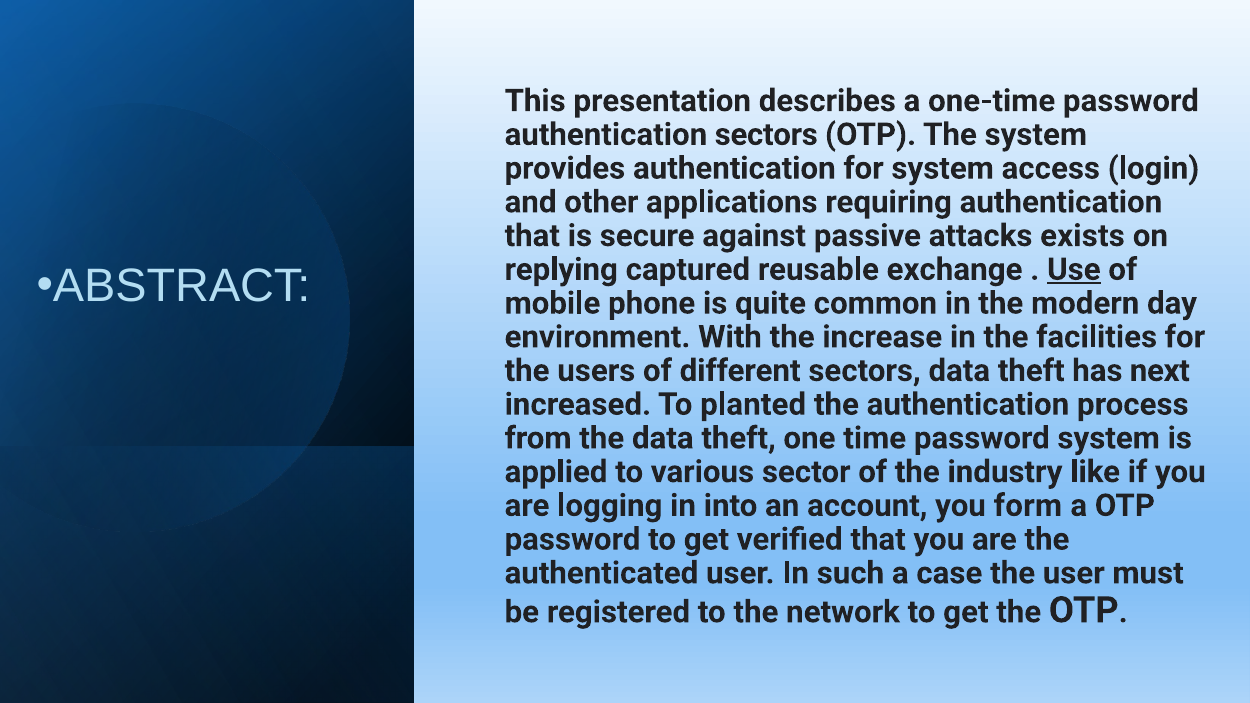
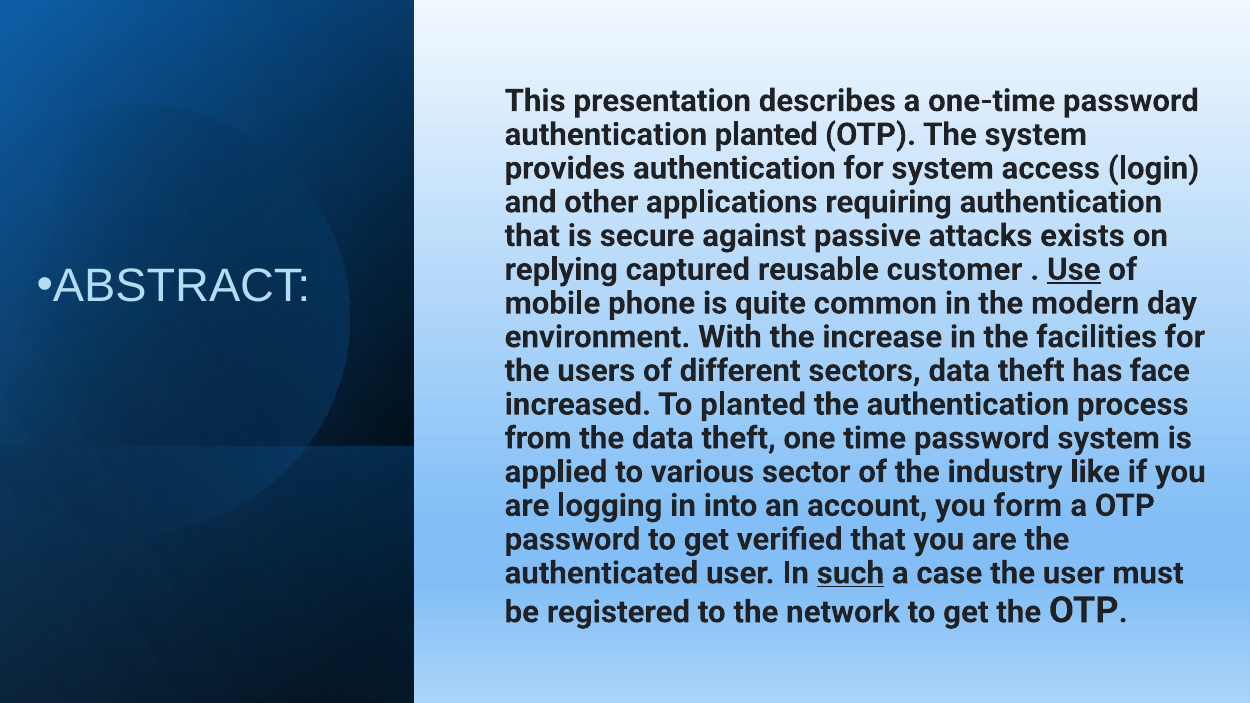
authentication sectors: sectors -> planted
exchange: exchange -> customer
next: next -> face
such underline: none -> present
